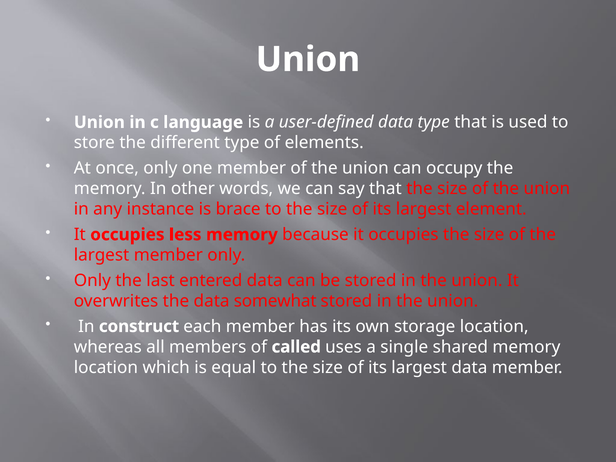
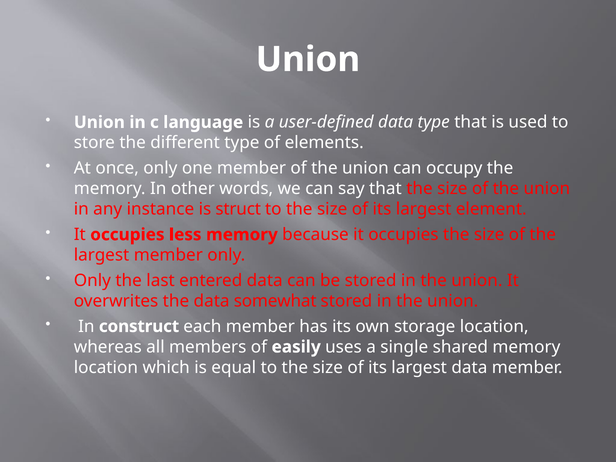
brace: brace -> struct
called: called -> easily
